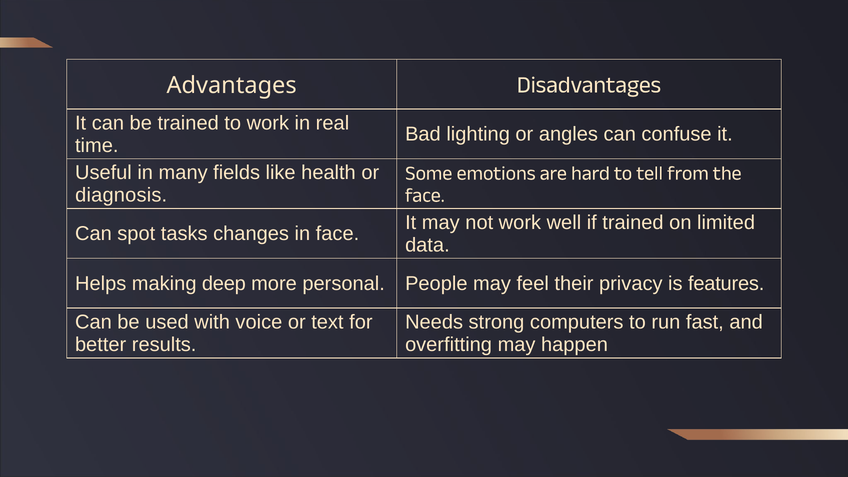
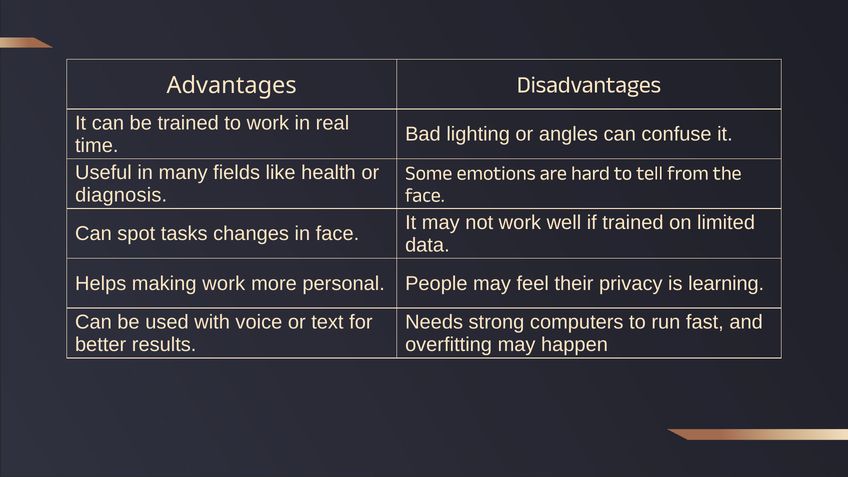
making deep: deep -> work
features: features -> learning
